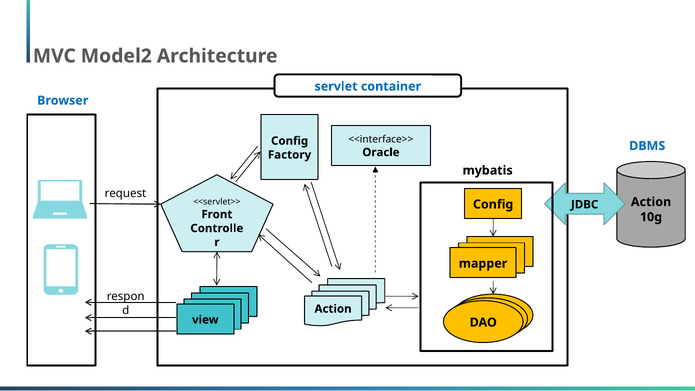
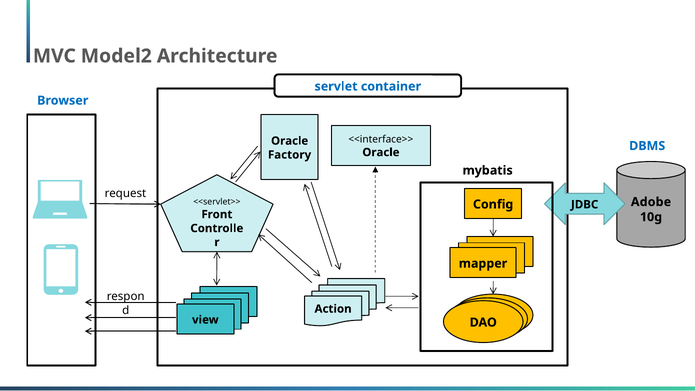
Config at (290, 141): Config -> Oracle
Action at (651, 202): Action -> Adobe
